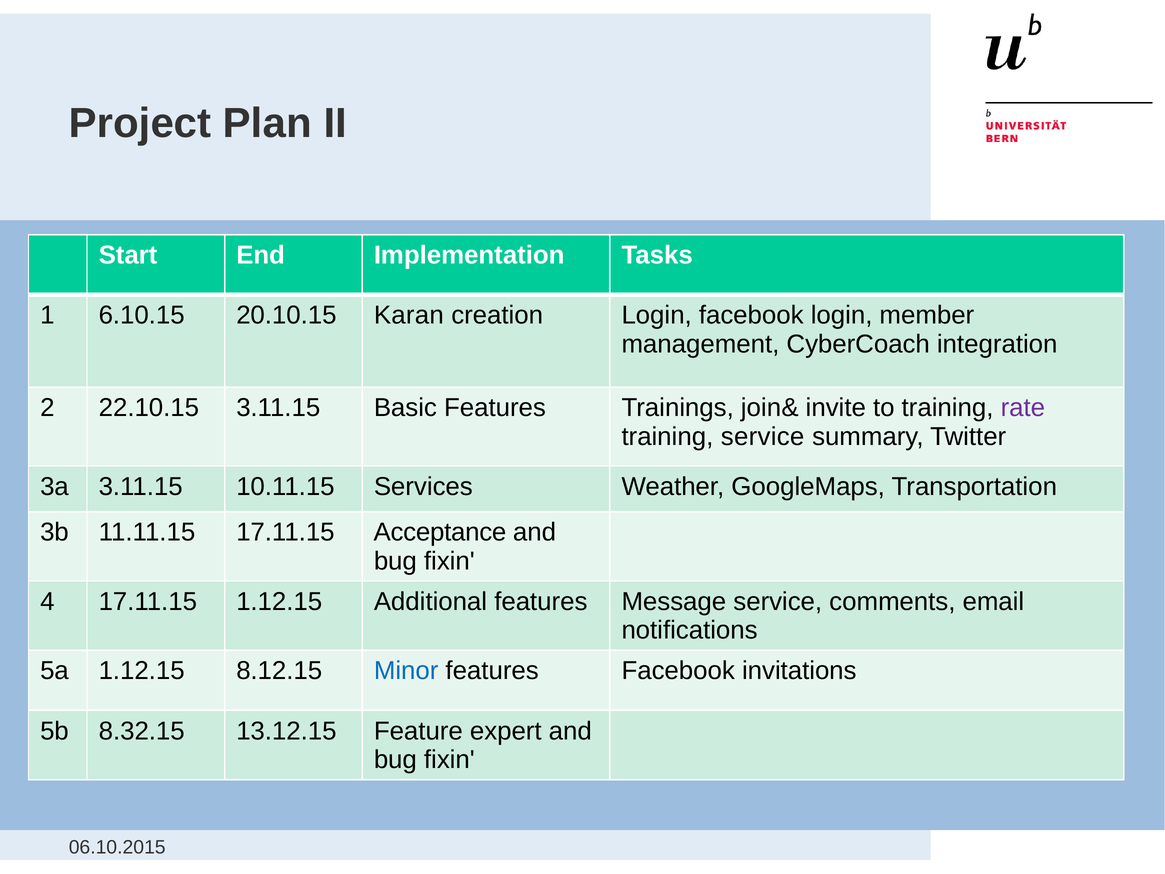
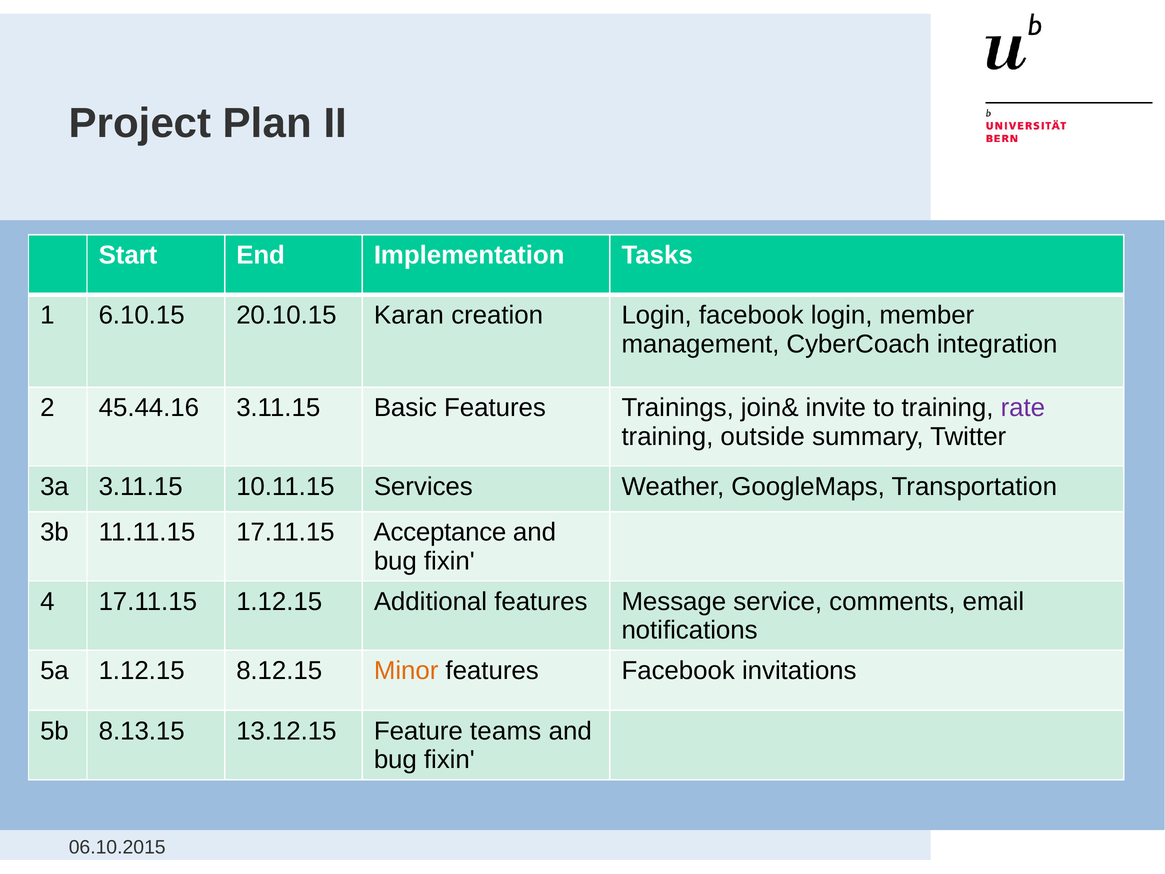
22.10.15: 22.10.15 -> 45.44.16
training service: service -> outside
Minor colour: blue -> orange
8.32.15: 8.32.15 -> 8.13.15
expert: expert -> teams
